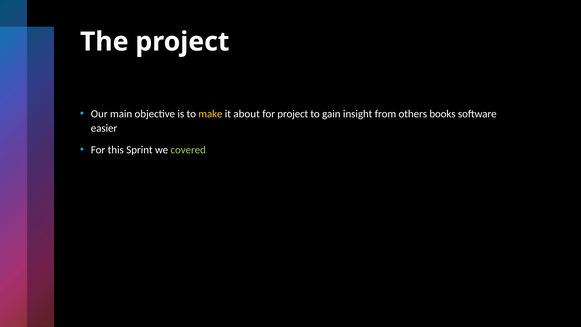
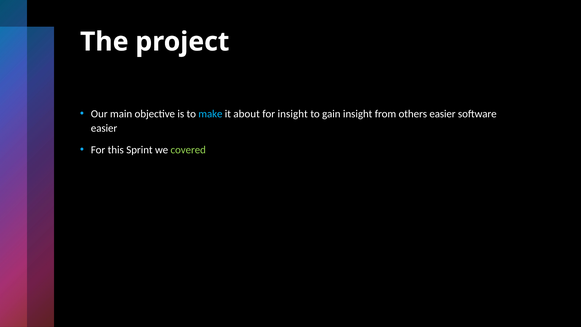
make colour: yellow -> light blue
for project: project -> insight
others books: books -> easier
